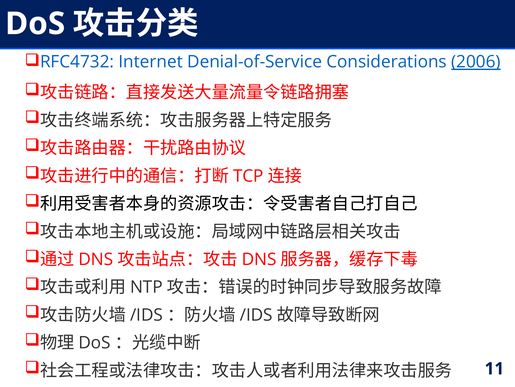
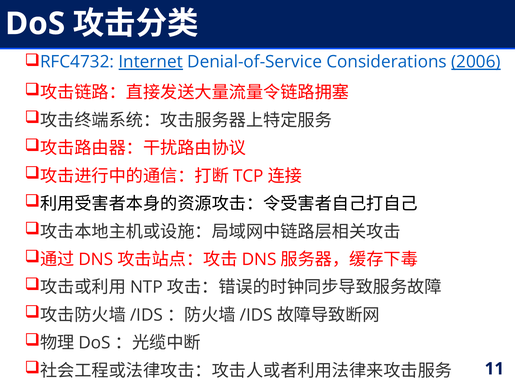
Internet underline: none -> present
